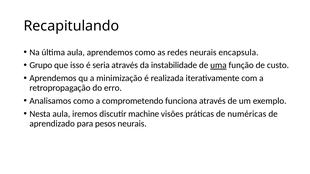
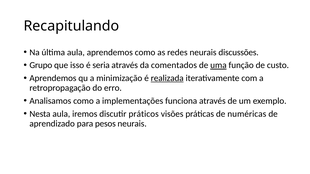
encapsula: encapsula -> discussões
instabilidade: instabilidade -> comentados
realizada underline: none -> present
comprometendo: comprometendo -> implementações
machine: machine -> práticos
